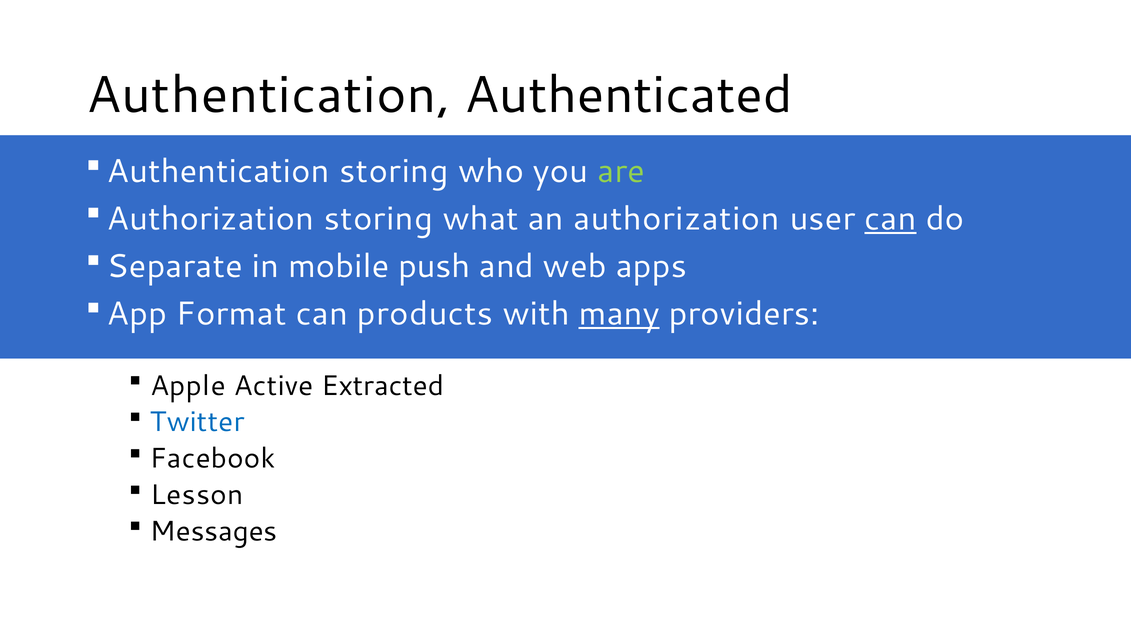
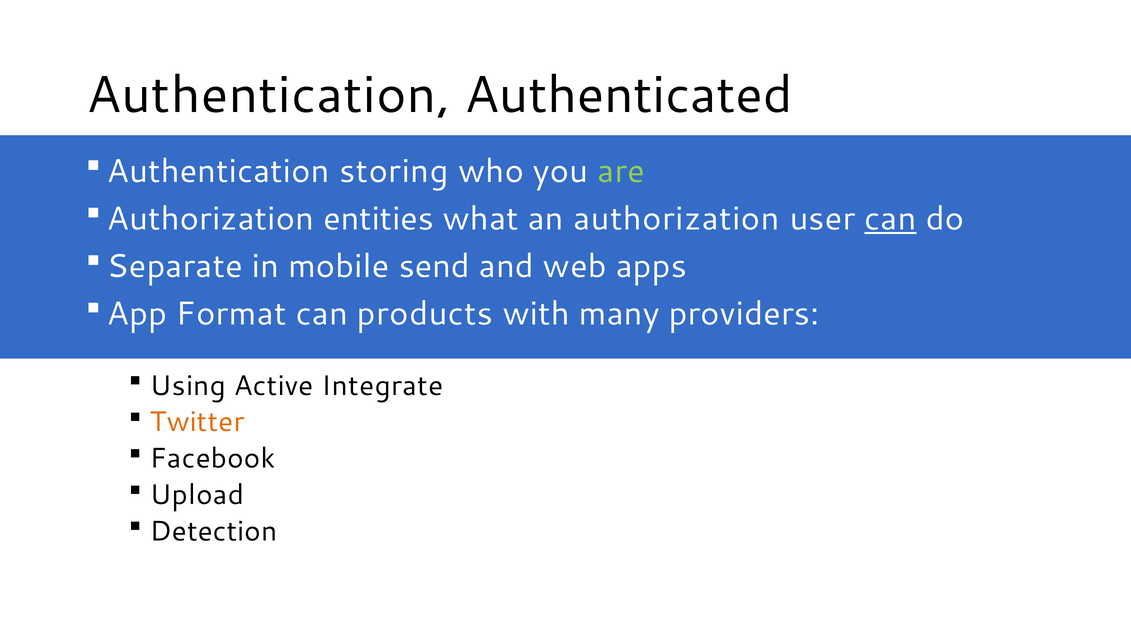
Authorization storing: storing -> entities
push: push -> send
many underline: present -> none
Apple: Apple -> Using
Extracted: Extracted -> Integrate
Twitter colour: blue -> orange
Lesson: Lesson -> Upload
Messages: Messages -> Detection
